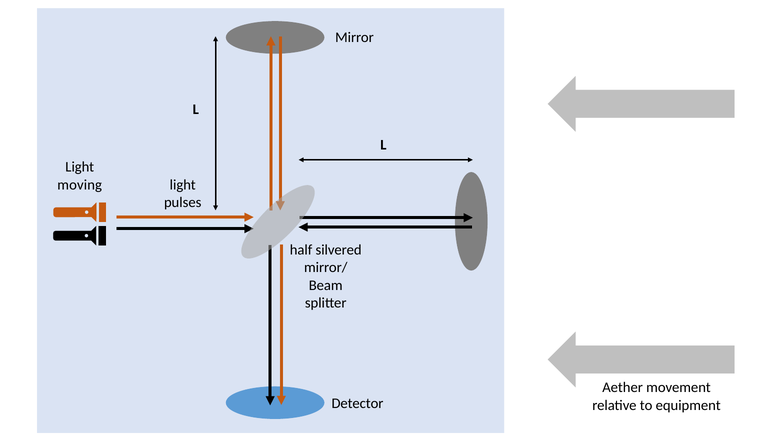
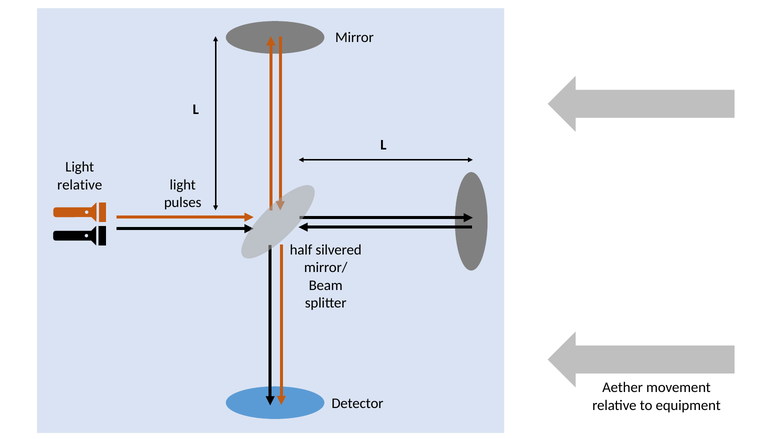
moving at (80, 185): moving -> relative
